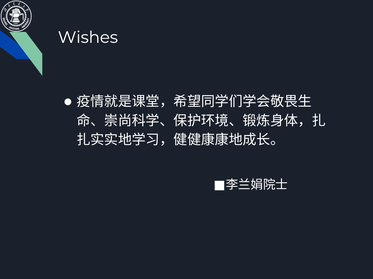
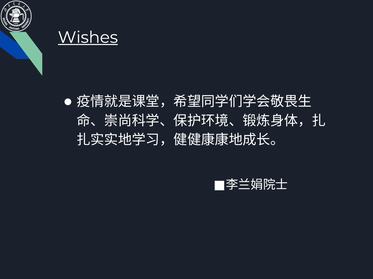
Wishes underline: none -> present
